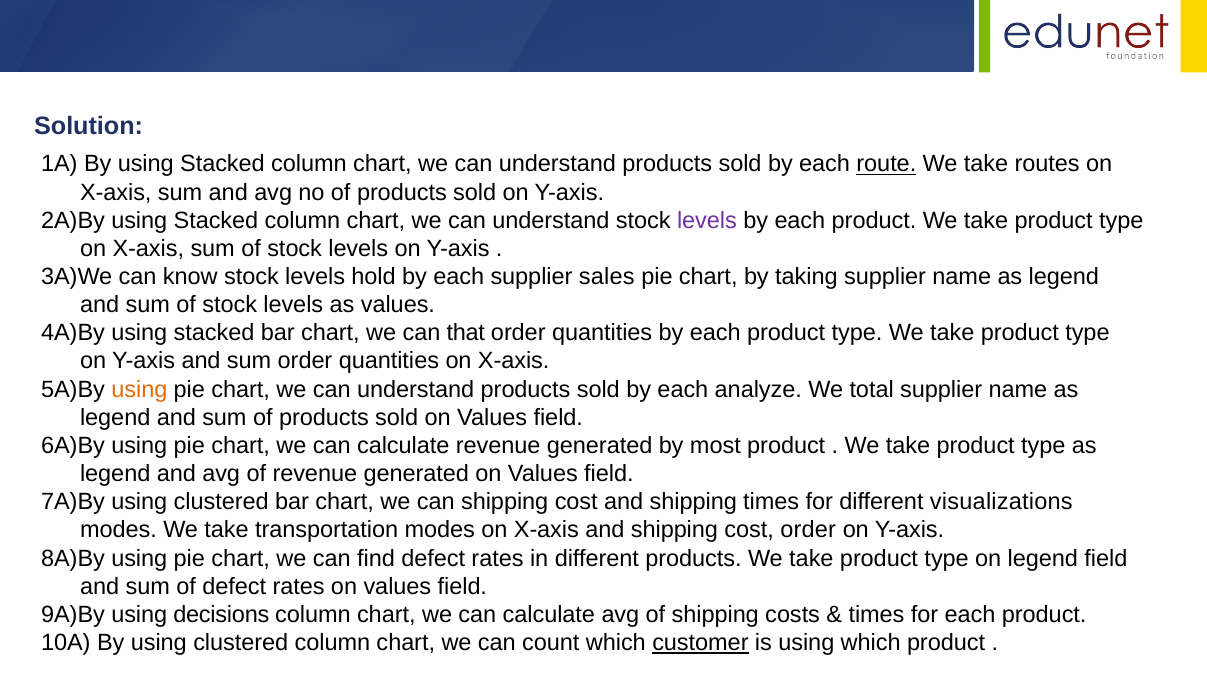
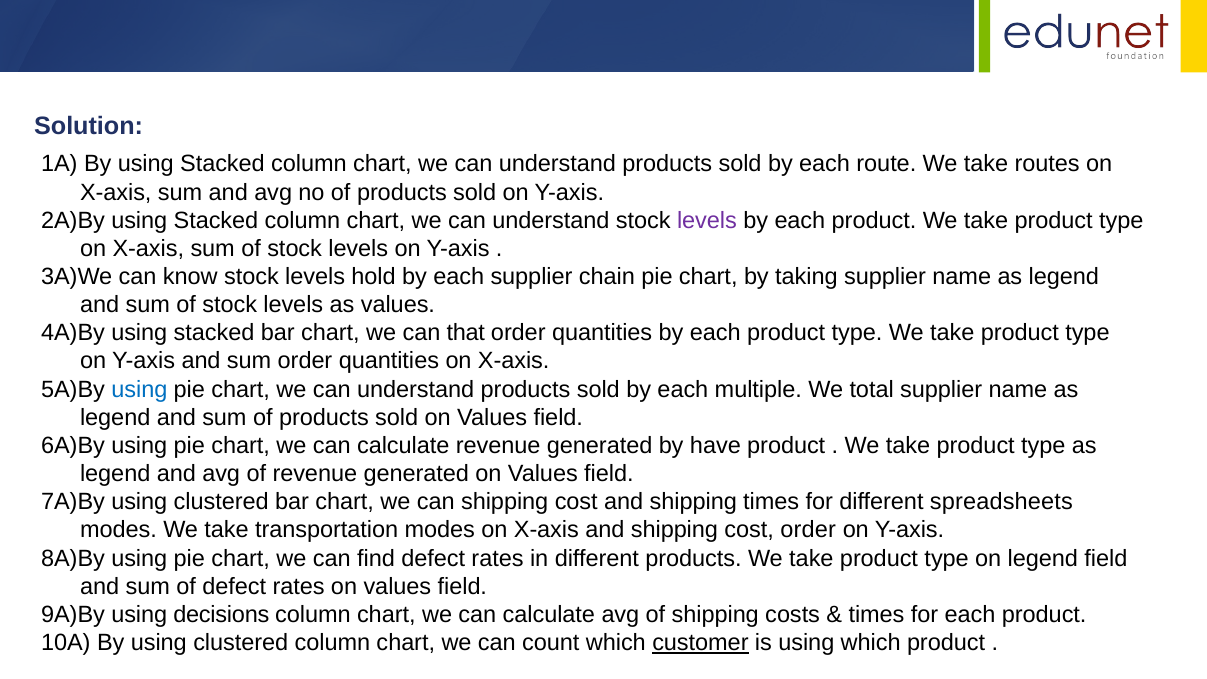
route underline: present -> none
sales: sales -> chain
using at (139, 389) colour: orange -> blue
analyze: analyze -> multiple
most: most -> have
visualizations: visualizations -> spreadsheets
